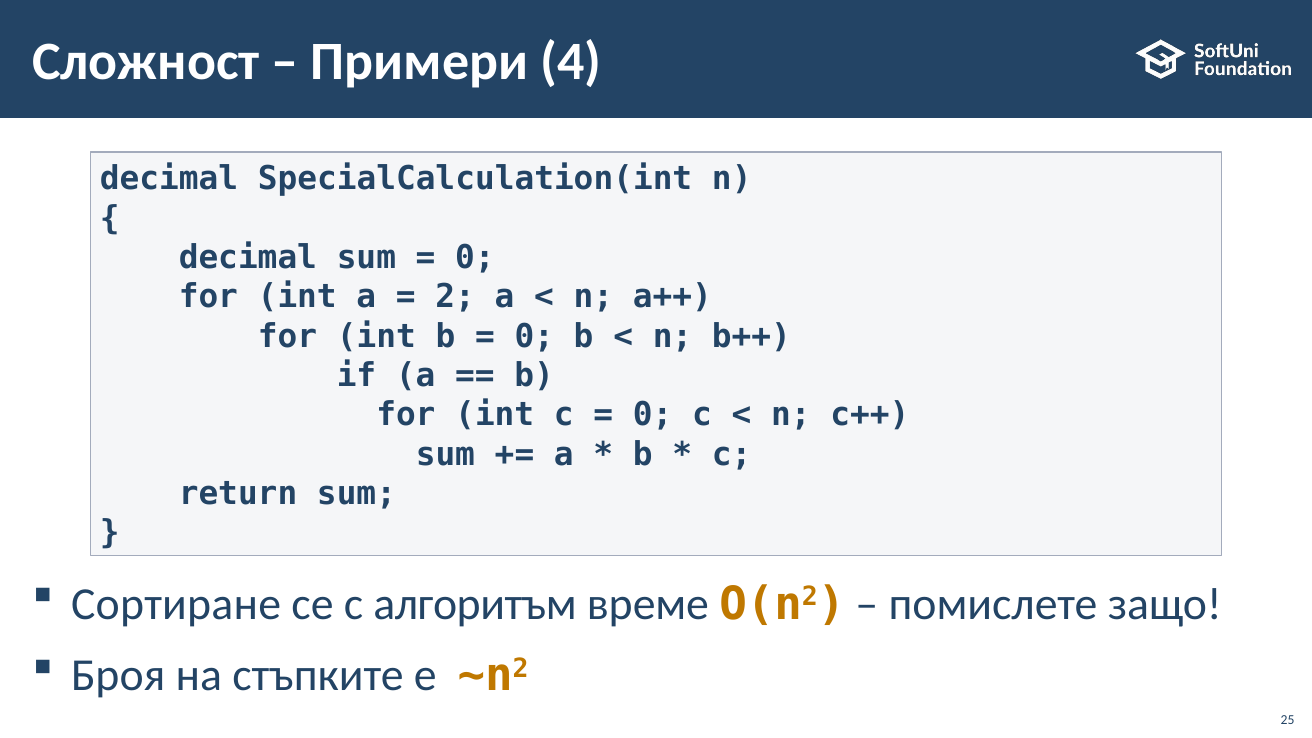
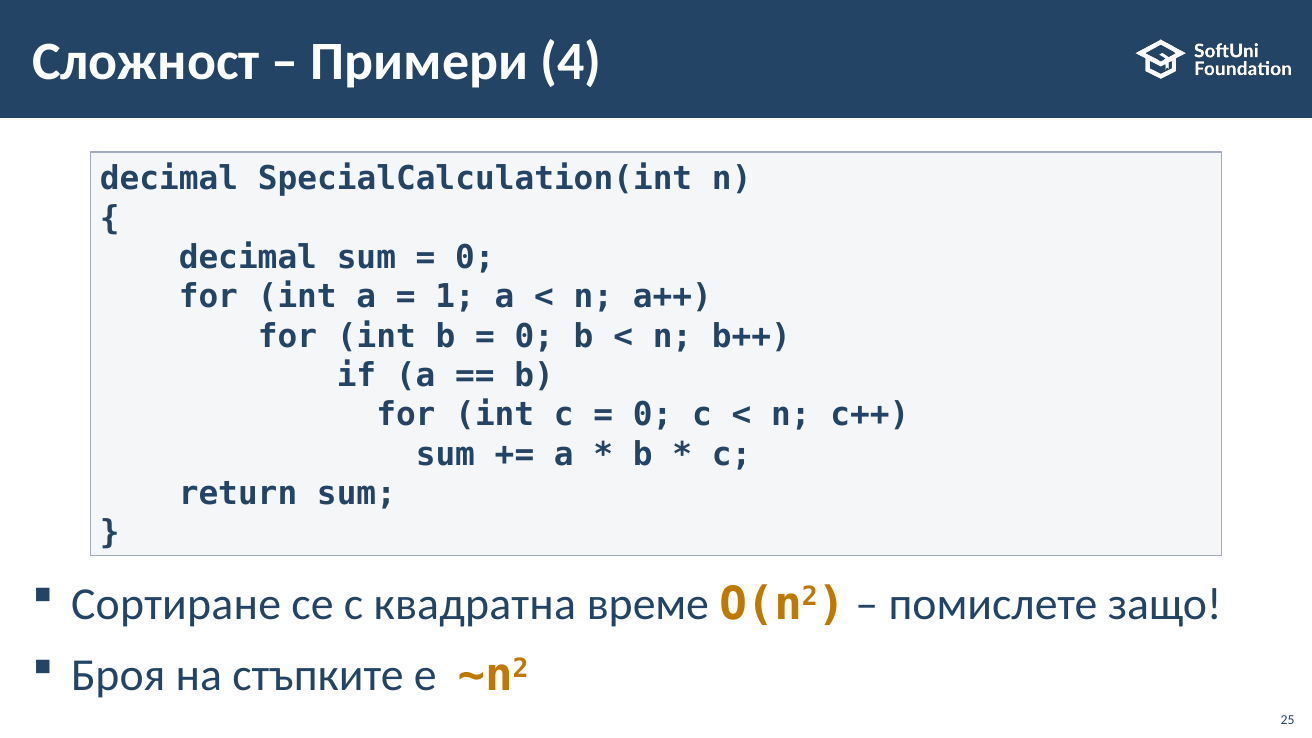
2: 2 -> 1
алгоритъм: алгоритъм -> квадратна
